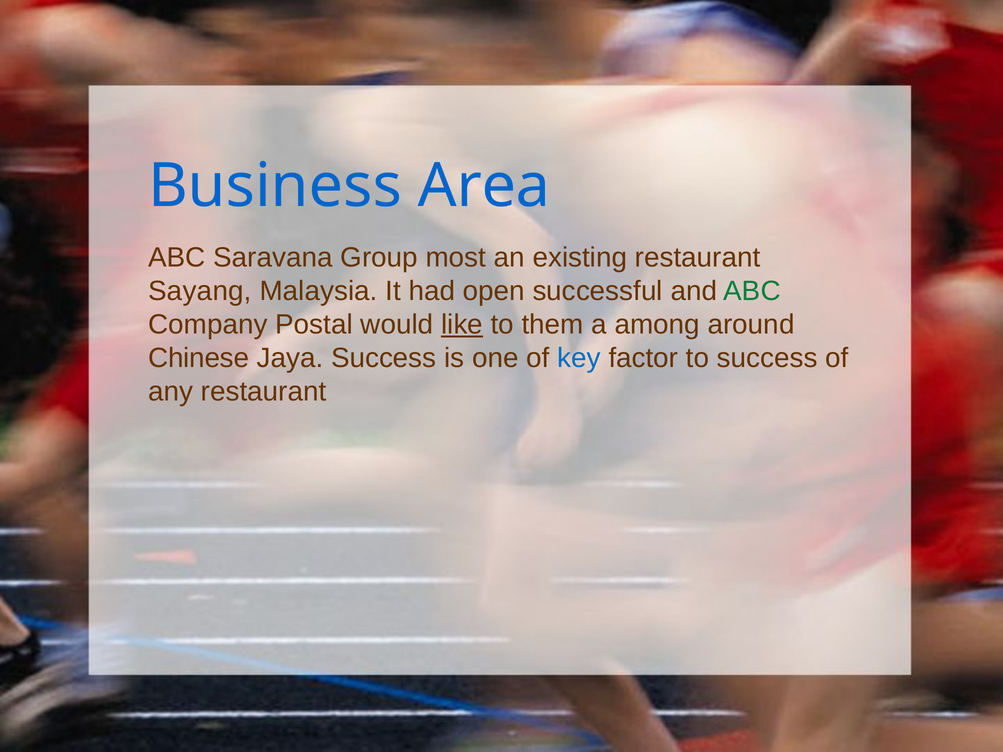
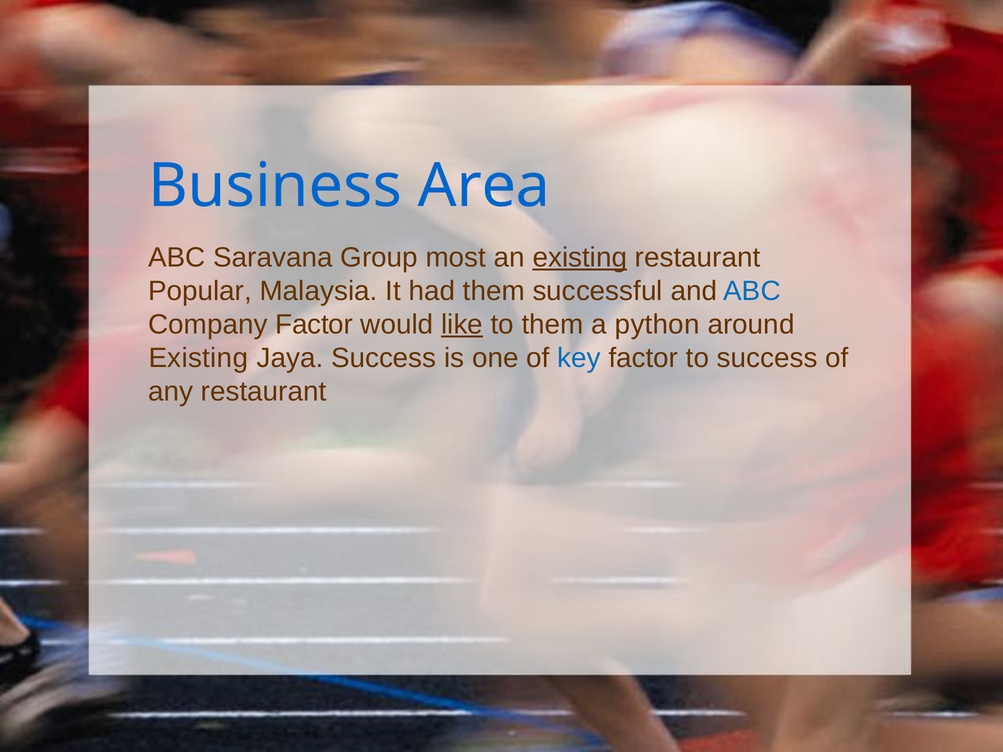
existing at (580, 258) underline: none -> present
Sayang: Sayang -> Popular
had open: open -> them
ABC at (752, 291) colour: green -> blue
Company Postal: Postal -> Factor
among: among -> python
Chinese at (199, 358): Chinese -> Existing
